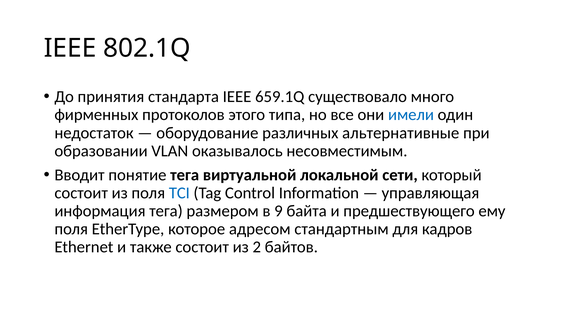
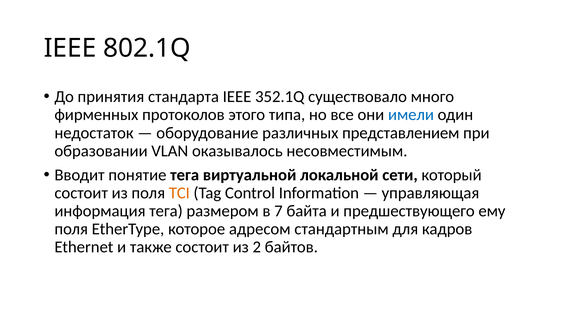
659.1Q: 659.1Q -> 352.1Q
альтернативные: альтернативные -> представлением
TCI colour: blue -> orange
9: 9 -> 7
